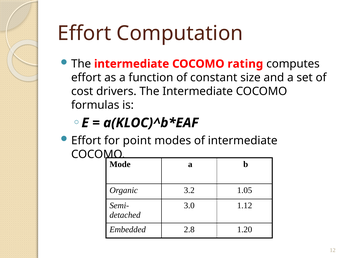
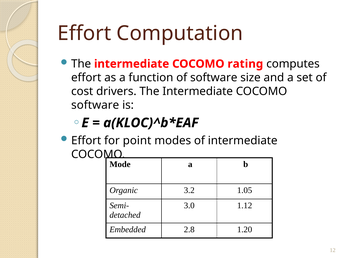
of constant: constant -> software
formulas at (95, 105): formulas -> software
